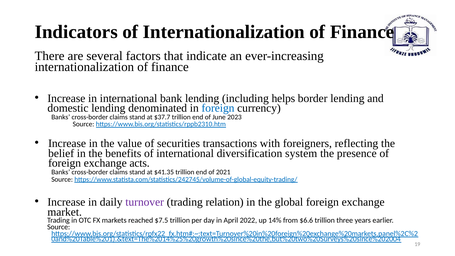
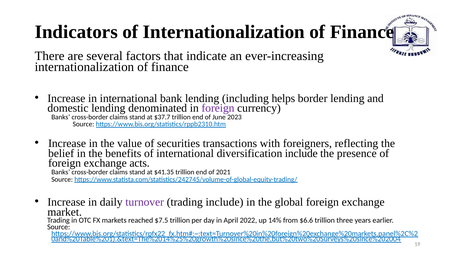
foreign at (218, 108) colour: blue -> purple
diversification system: system -> include
trading relation: relation -> include
